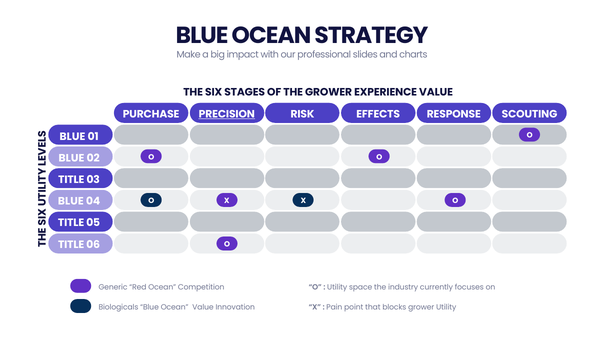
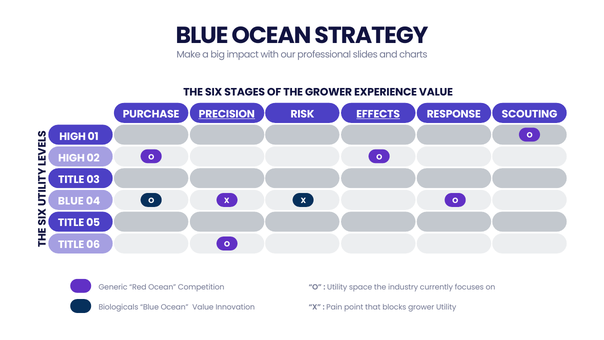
EFFECTS underline: none -> present
BLUE at (72, 136): BLUE -> HIGH
BLUE at (71, 158): BLUE -> HIGH
